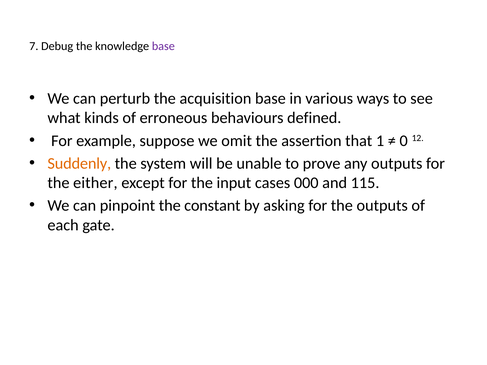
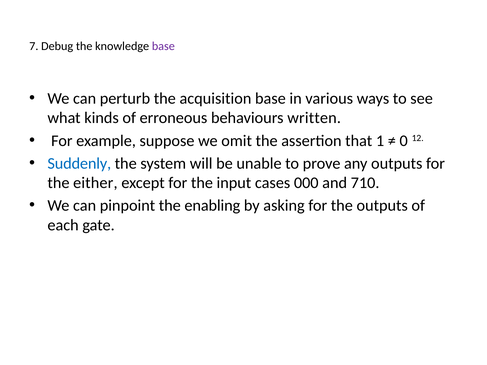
defined: defined -> written
Suddenly colour: orange -> blue
115: 115 -> 710
constant: constant -> enabling
